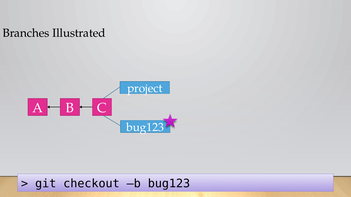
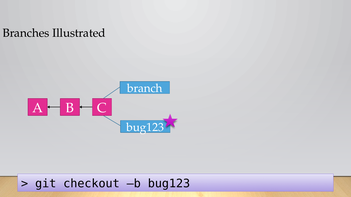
project: project -> branch
